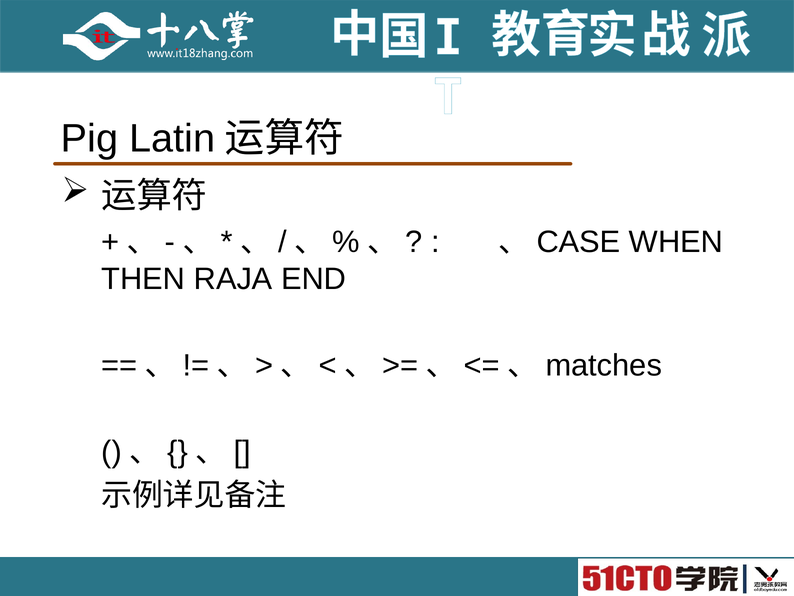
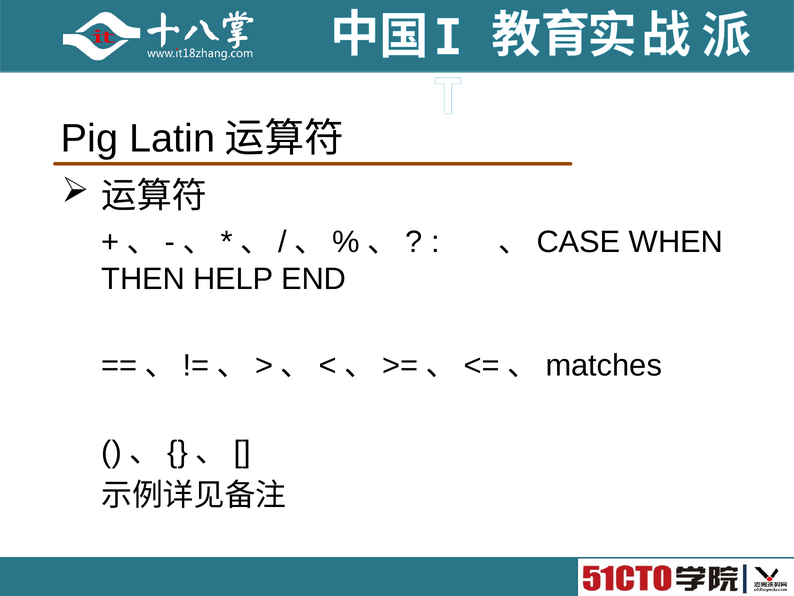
RAJA: RAJA -> HELP
